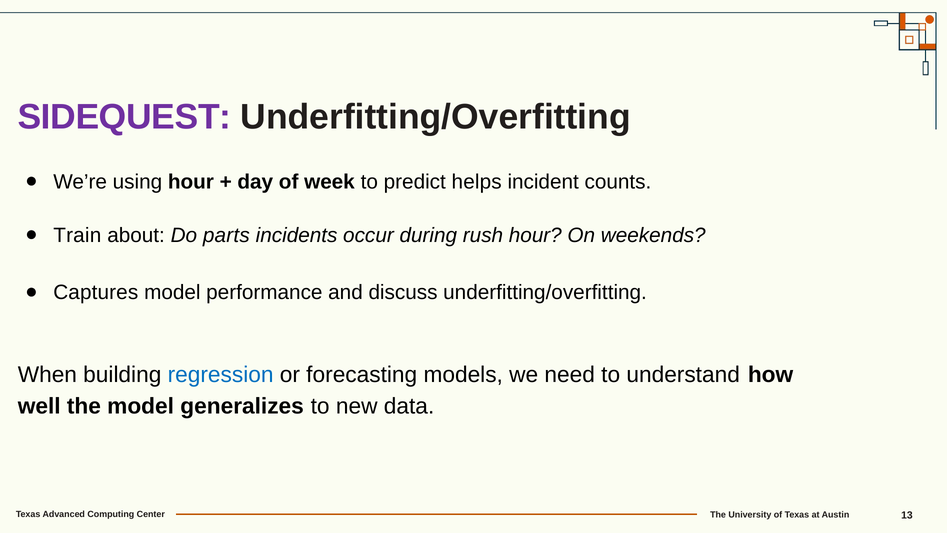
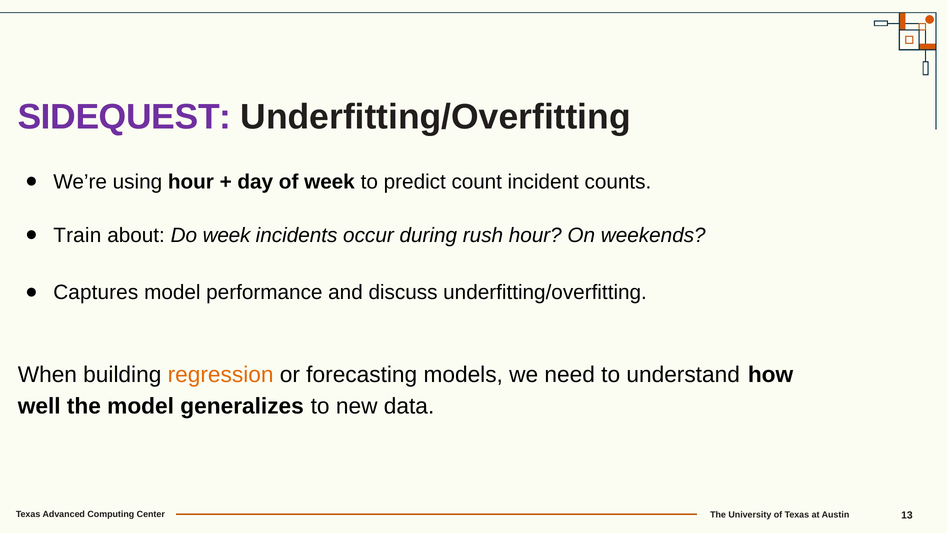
helps: helps -> count
Do parts: parts -> week
regression colour: blue -> orange
